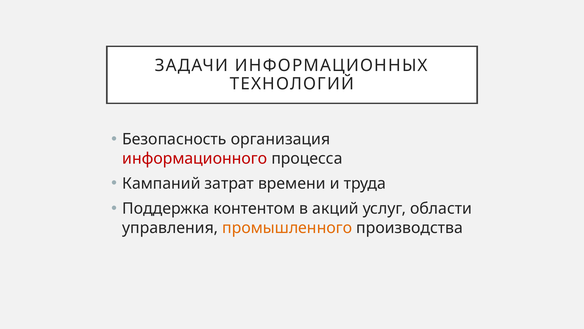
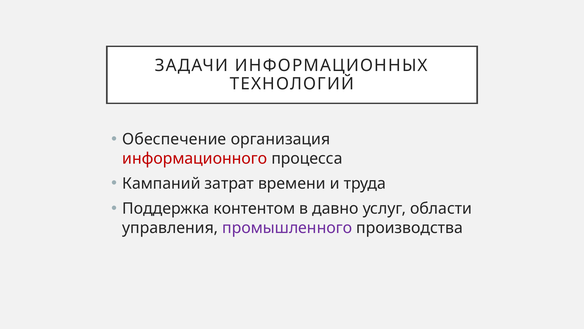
Безопасность: Безопасность -> Обеспечение
акций: акций -> давно
промышленного colour: orange -> purple
